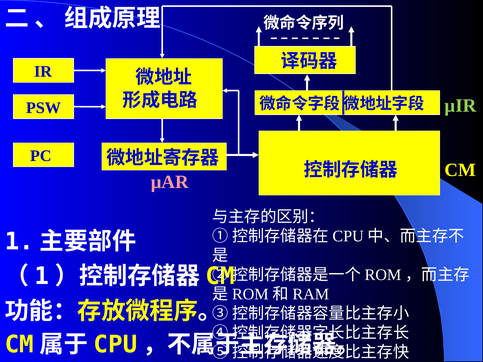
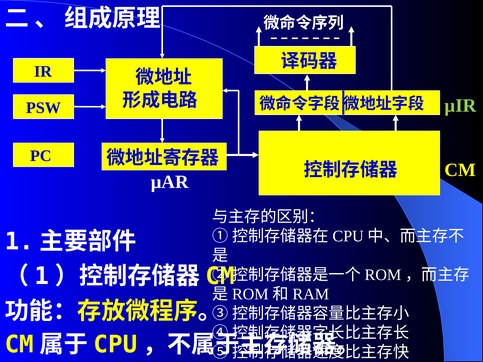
µAR colour: pink -> white
